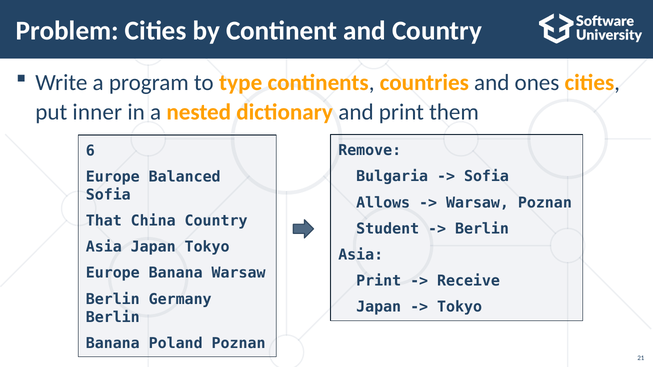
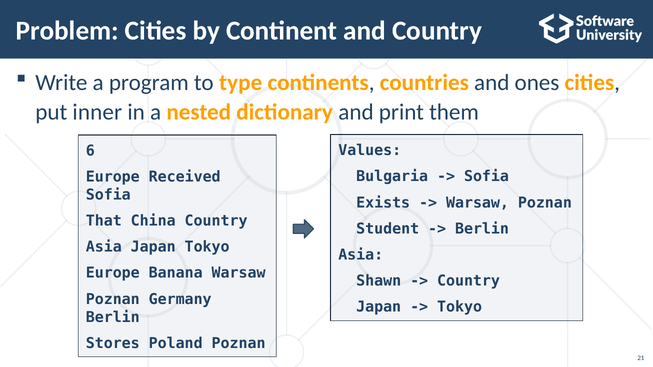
Remove: Remove -> Values
Balanced: Balanced -> Received
Allows: Allows -> Exists
Print at (379, 281): Print -> Shawn
Receive at (469, 281): Receive -> Country
Berlin at (113, 299): Berlin -> Poznan
Banana at (113, 343): Banana -> Stores
